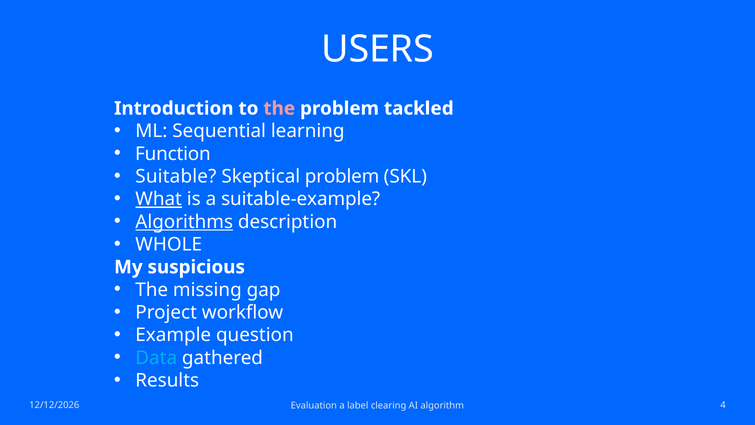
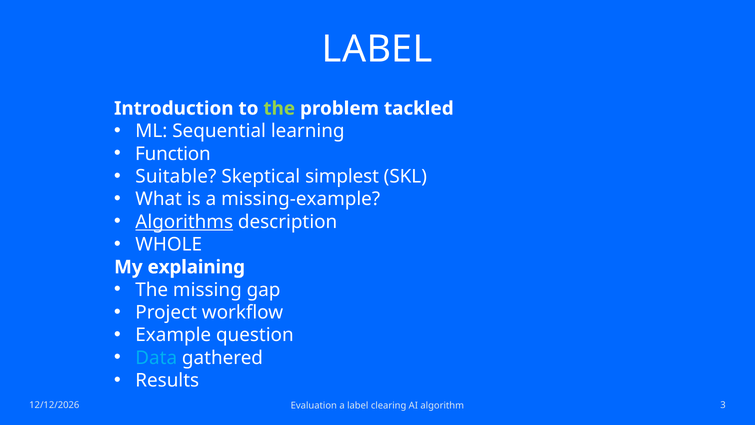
USERS at (378, 49): USERS -> LABEL
the at (279, 108) colour: pink -> light green
Skeptical problem: problem -> simplest
What underline: present -> none
suitable-example: suitable-example -> missing-example
suspicious: suspicious -> explaining
4: 4 -> 3
